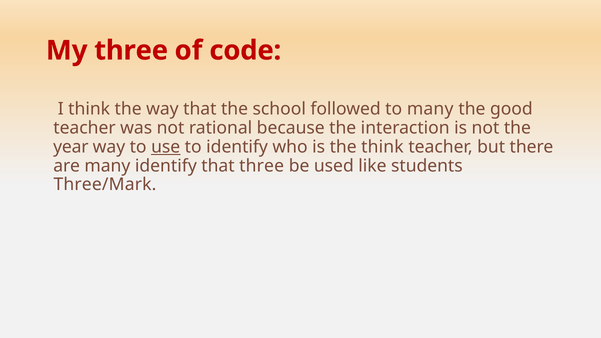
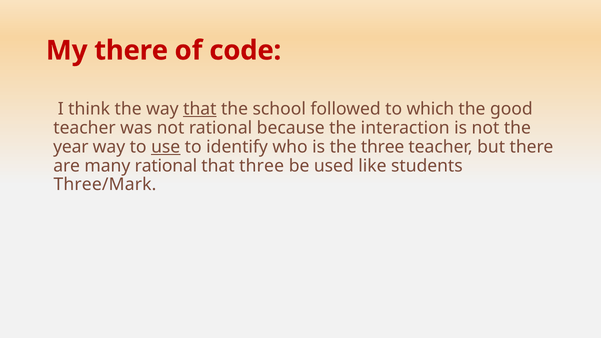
My three: three -> there
that at (200, 109) underline: none -> present
to many: many -> which
the think: think -> three
many identify: identify -> rational
